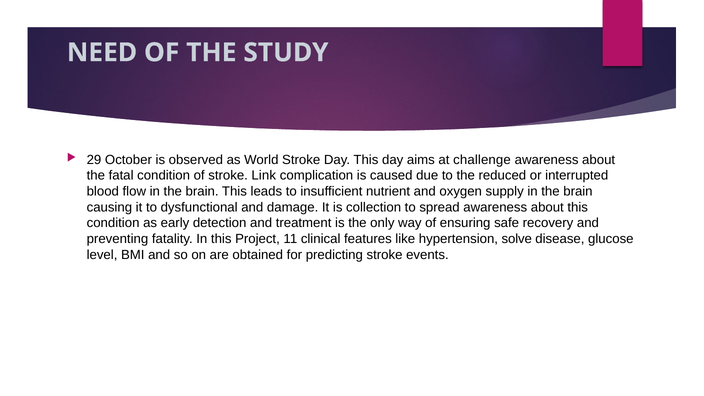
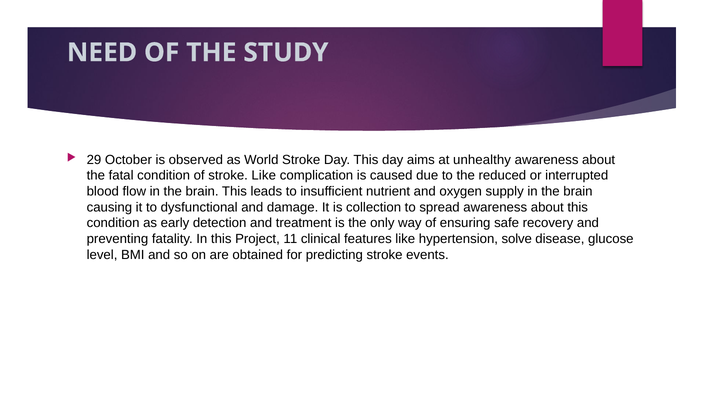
challenge: challenge -> unhealthy
stroke Link: Link -> Like
